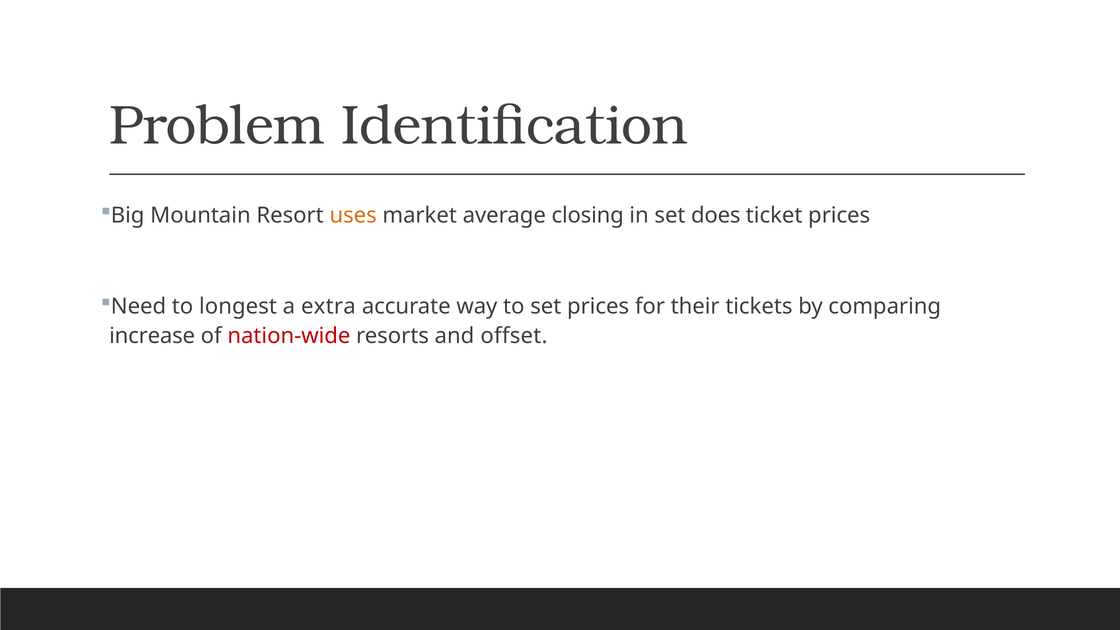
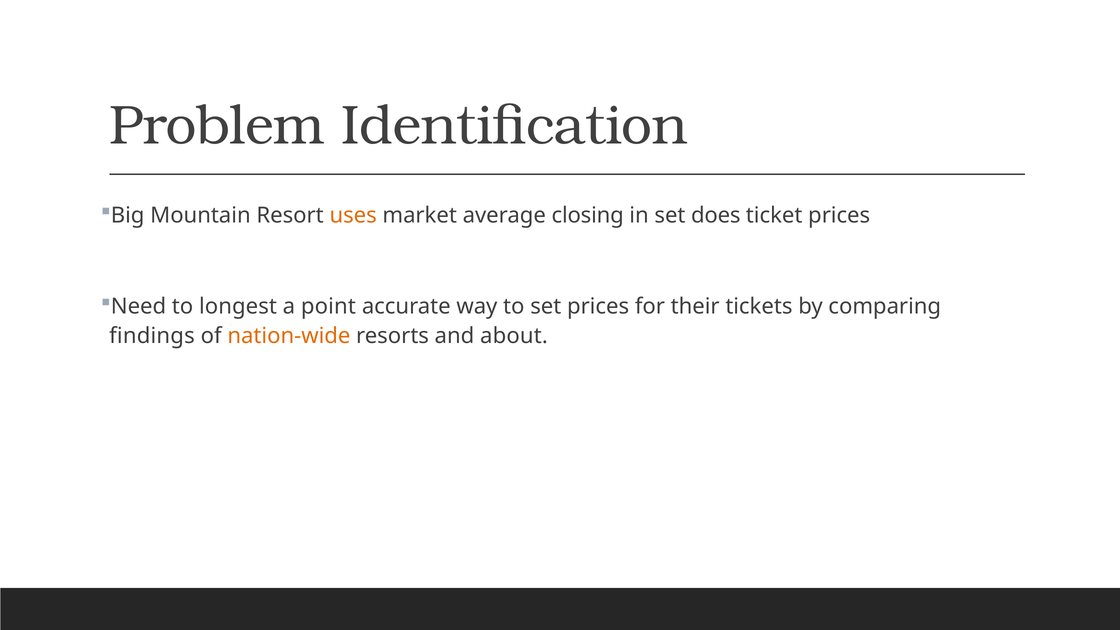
extra: extra -> point
increase: increase -> findings
nation-wide colour: red -> orange
offset: offset -> about
